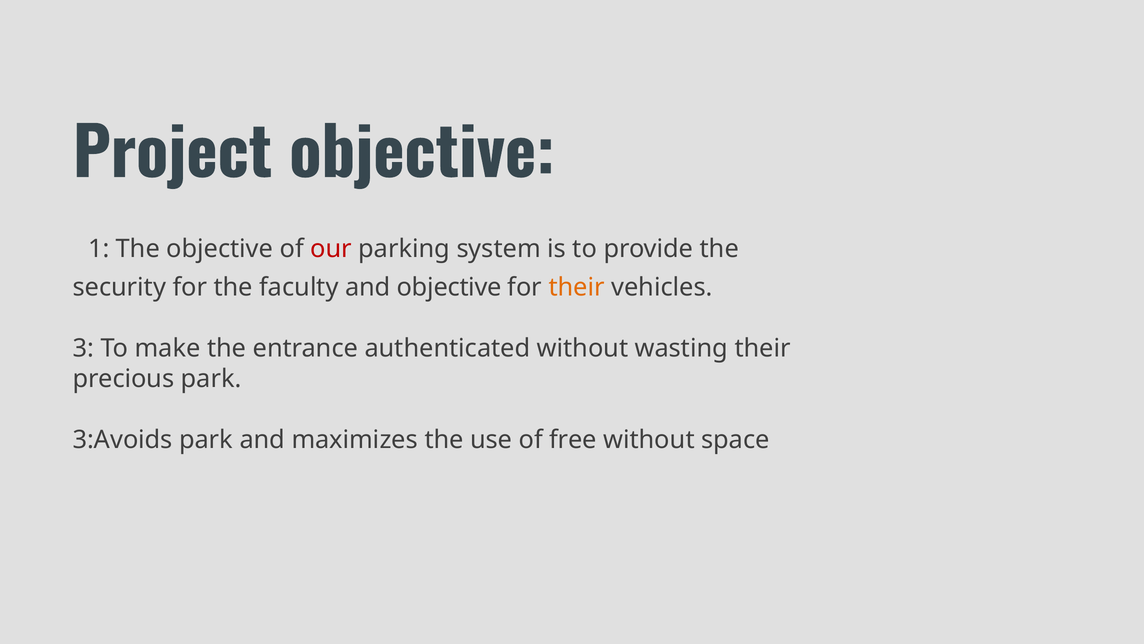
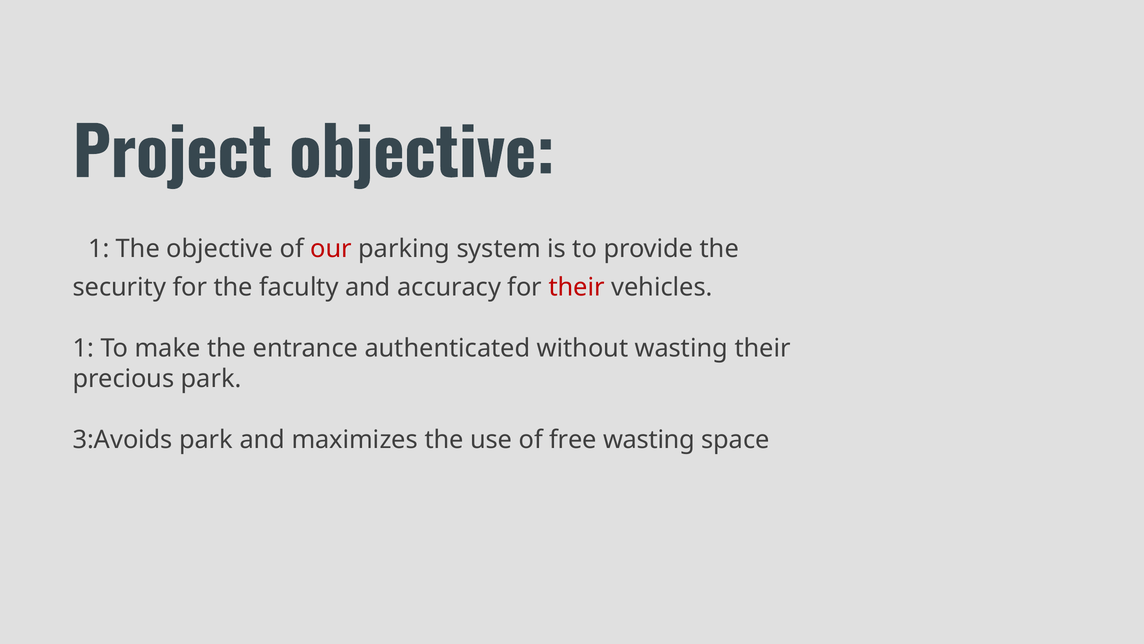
and objective: objective -> accuracy
their at (577, 287) colour: orange -> red
3 at (83, 348): 3 -> 1
free without: without -> wasting
